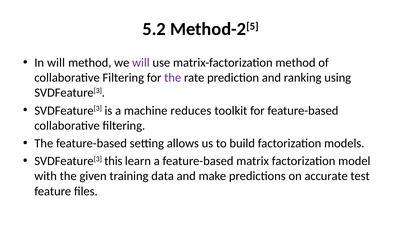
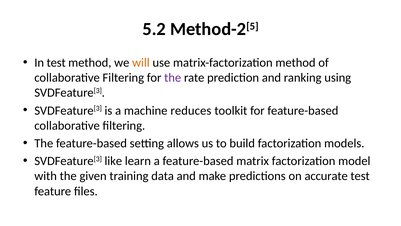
In will: will -> test
will at (141, 63) colour: purple -> orange
this: this -> like
